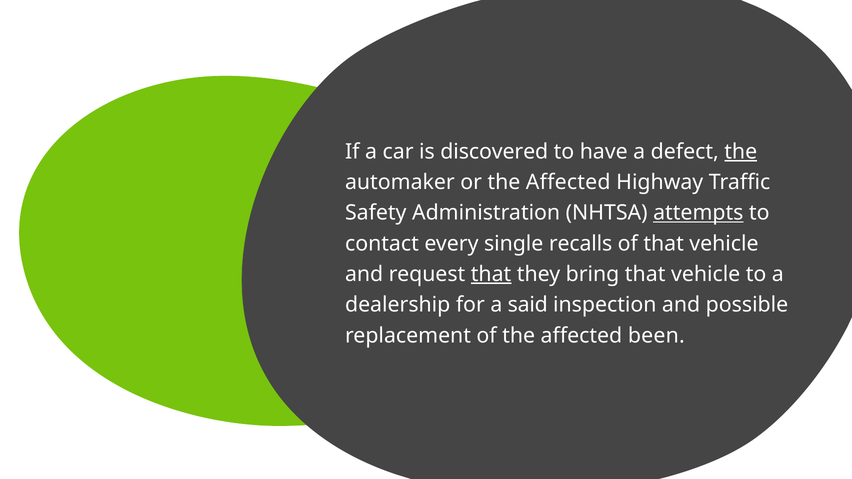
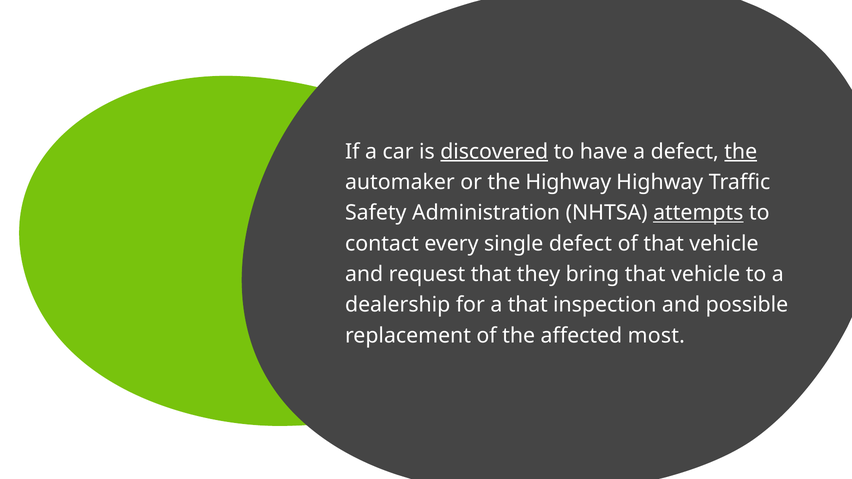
discovered underline: none -> present
or the Affected: Affected -> Highway
single recalls: recalls -> defect
that at (491, 274) underline: present -> none
a said: said -> that
been: been -> most
